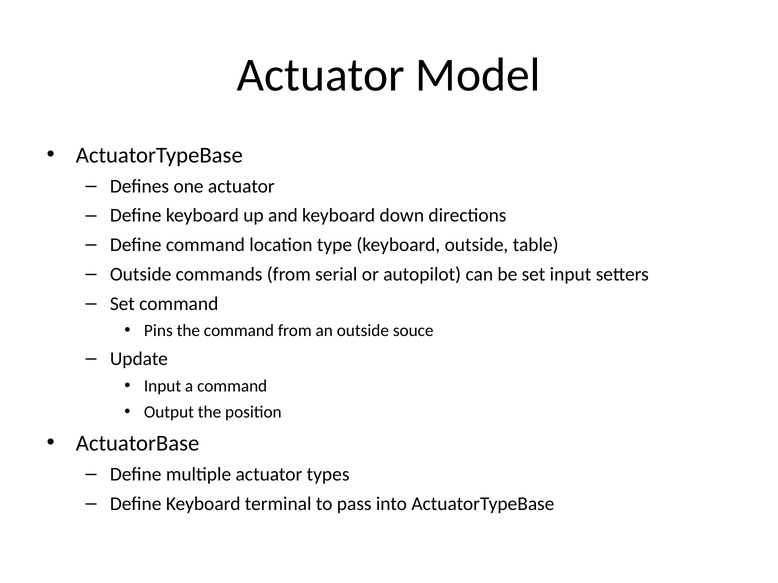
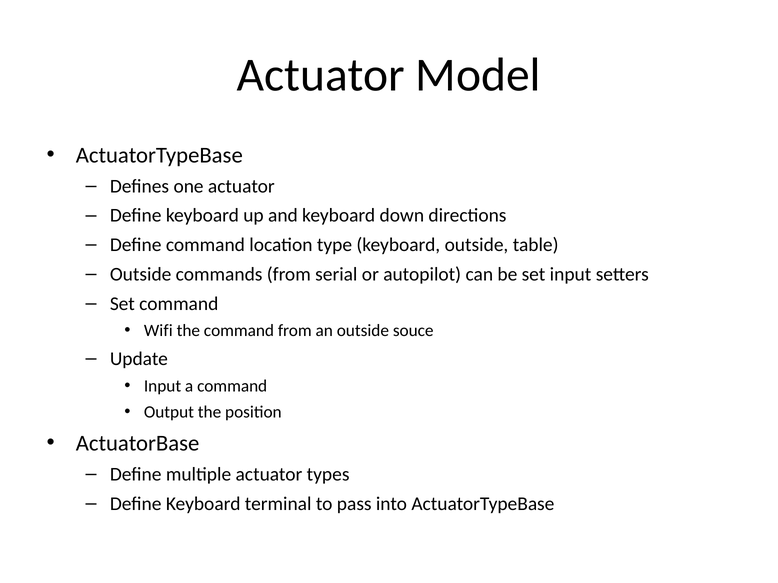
Pins: Pins -> Wifi
